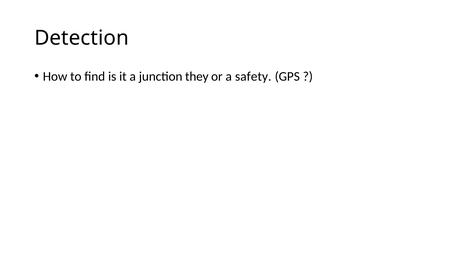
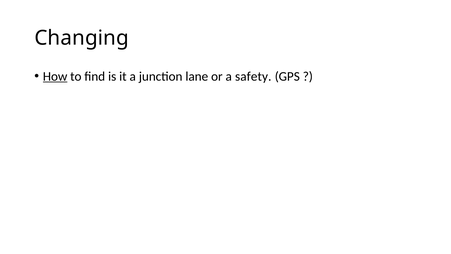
Detection: Detection -> Changing
How underline: none -> present
they: they -> lane
